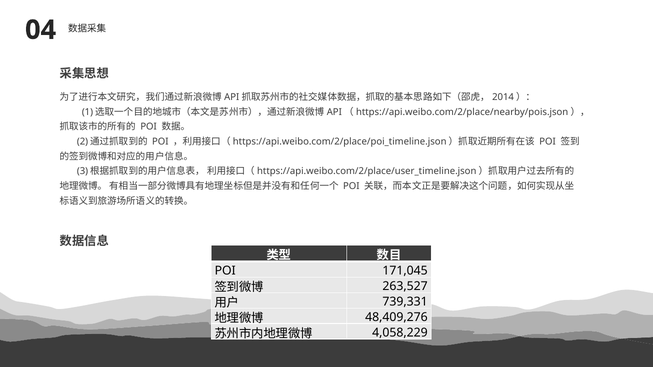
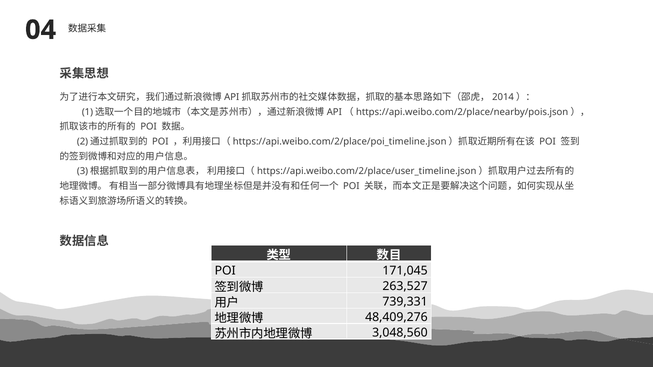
4,058,229: 4,058,229 -> 3,048,560
